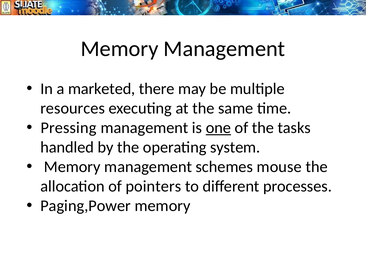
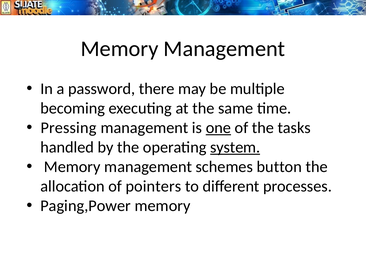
marketed: marketed -> password
resources: resources -> becoming
system underline: none -> present
mouse: mouse -> button
